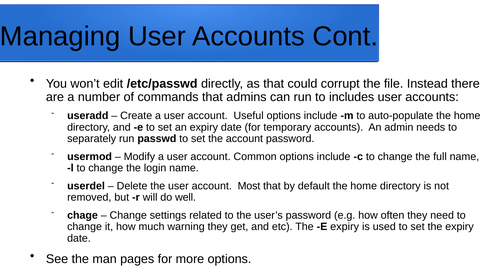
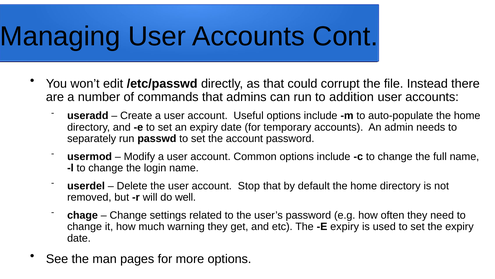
includes: includes -> addition
Most: Most -> Stop
